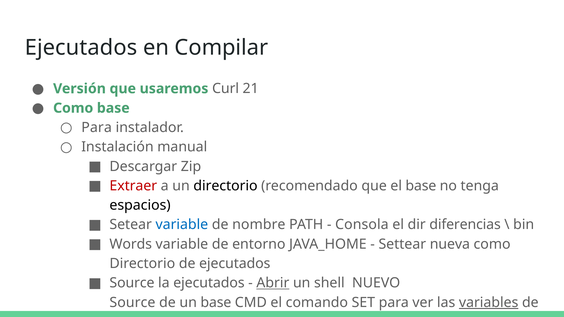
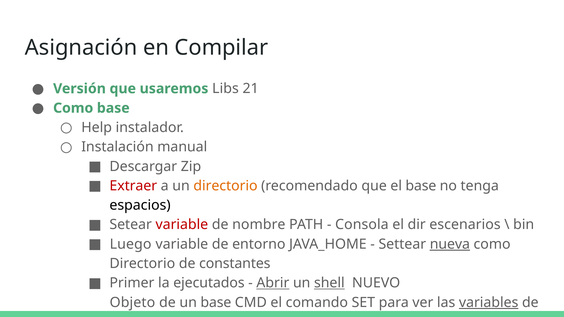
Ejecutados at (81, 48): Ejecutados -> Asignación
Curl: Curl -> Libs
Para at (97, 128): Para -> Help
directorio at (225, 186) colour: black -> orange
variable at (182, 225) colour: blue -> red
diferencias: diferencias -> escenarios
Words: Words -> Luego
nueva underline: none -> present
de ejecutados: ejecutados -> constantes
Source at (132, 283): Source -> Primer
shell underline: none -> present
Source at (132, 303): Source -> Objeto
